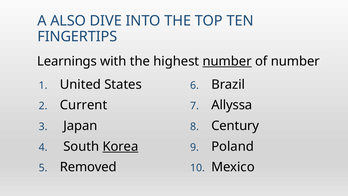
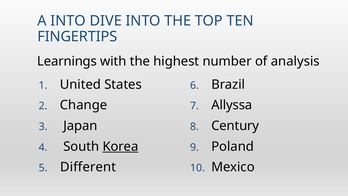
A ALSO: ALSO -> INTO
number at (227, 61) underline: present -> none
of number: number -> analysis
Current: Current -> Change
Removed: Removed -> Different
